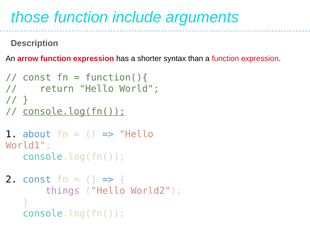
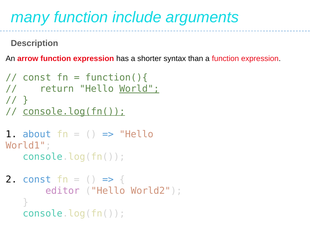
those: those -> many
World underline: none -> present
things: things -> editor
